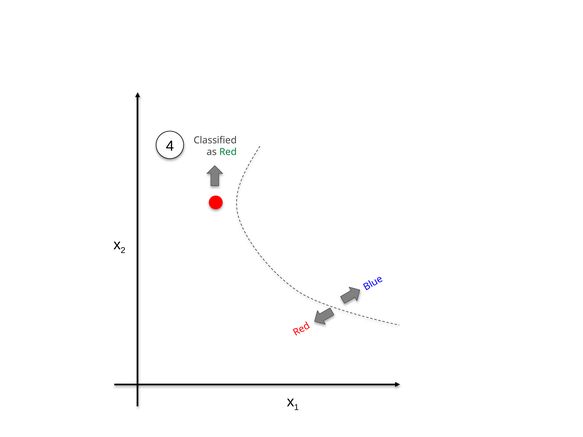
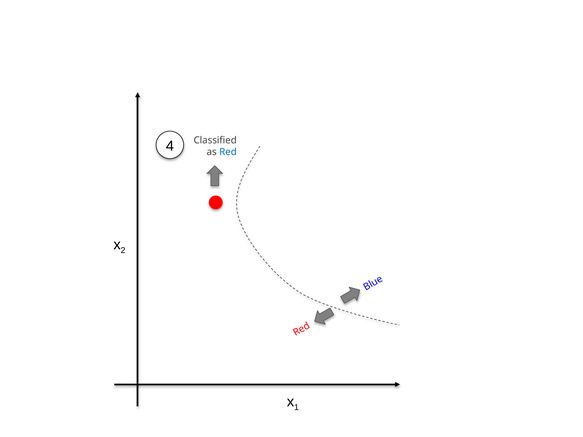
Red colour: green -> blue
